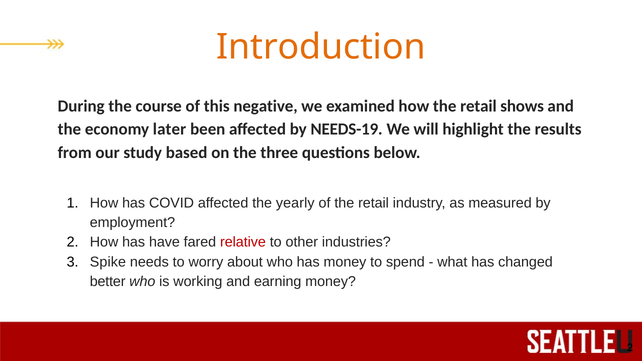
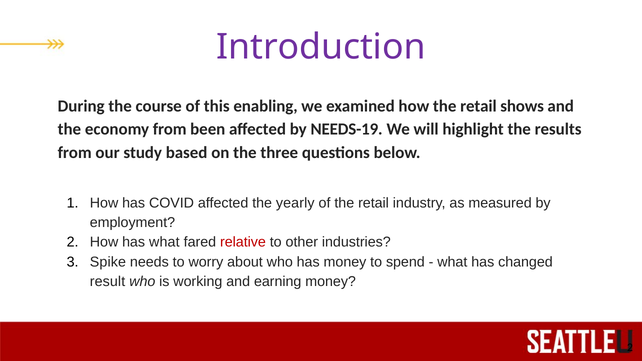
Introduction colour: orange -> purple
negative: negative -> enabling
economy later: later -> from
has have: have -> what
better: better -> result
